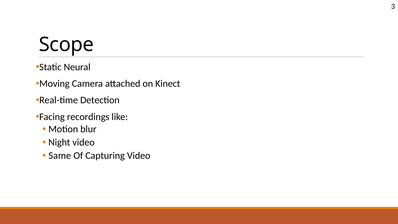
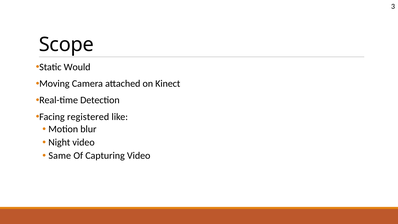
Neural: Neural -> Would
recordings: recordings -> registered
